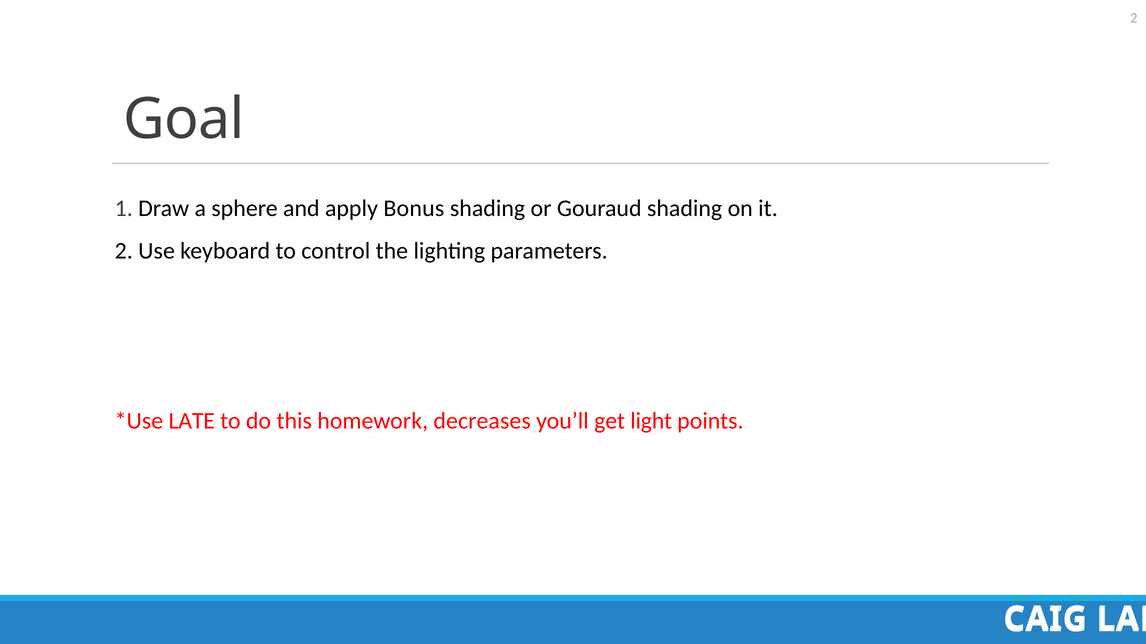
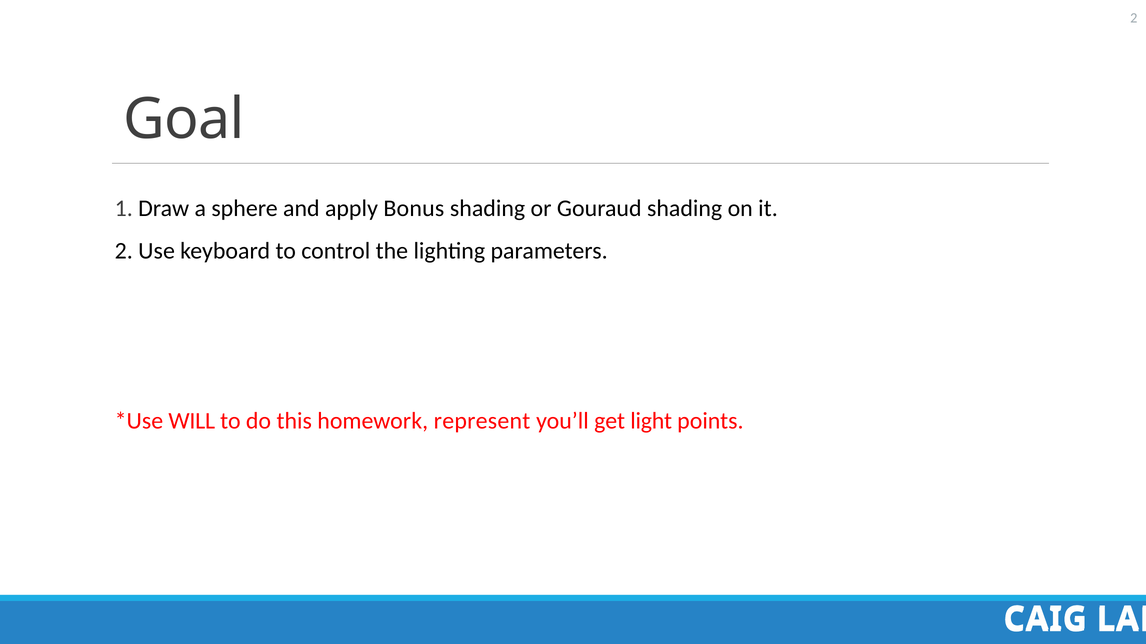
LATE: LATE -> WILL
decreases: decreases -> represent
